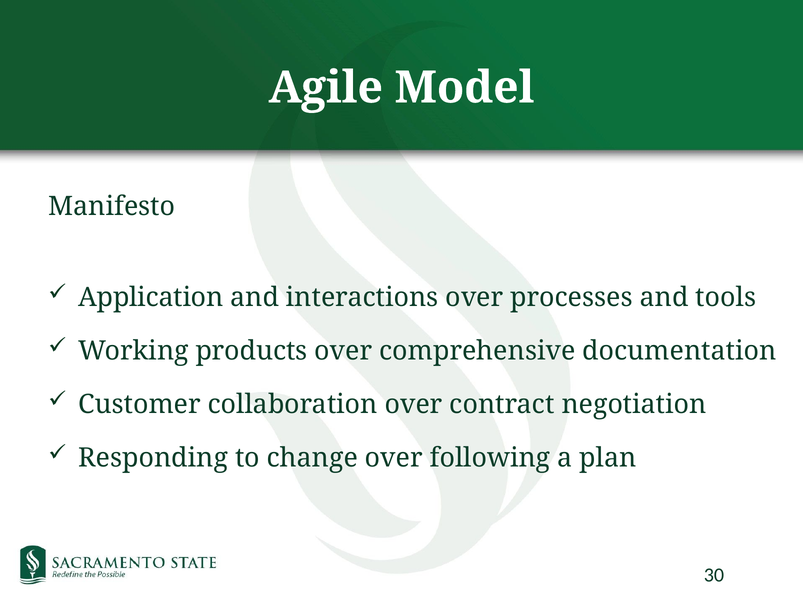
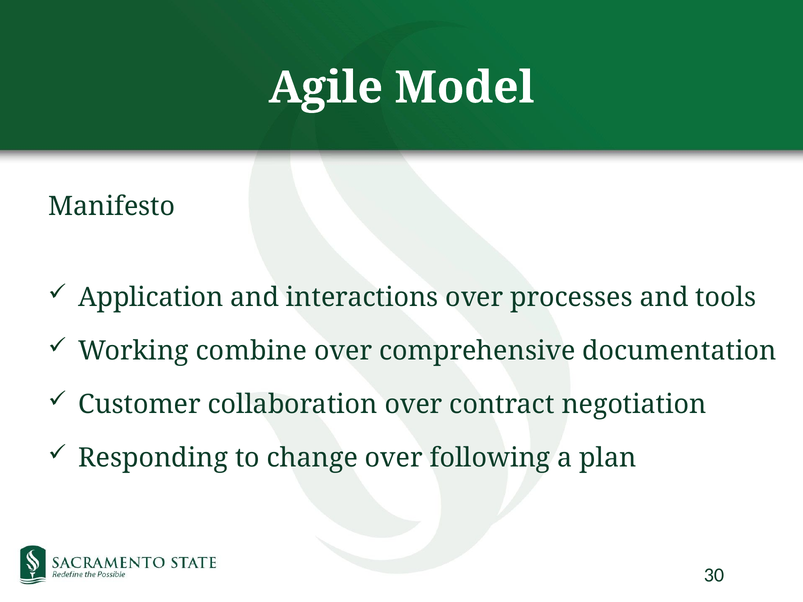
products: products -> combine
